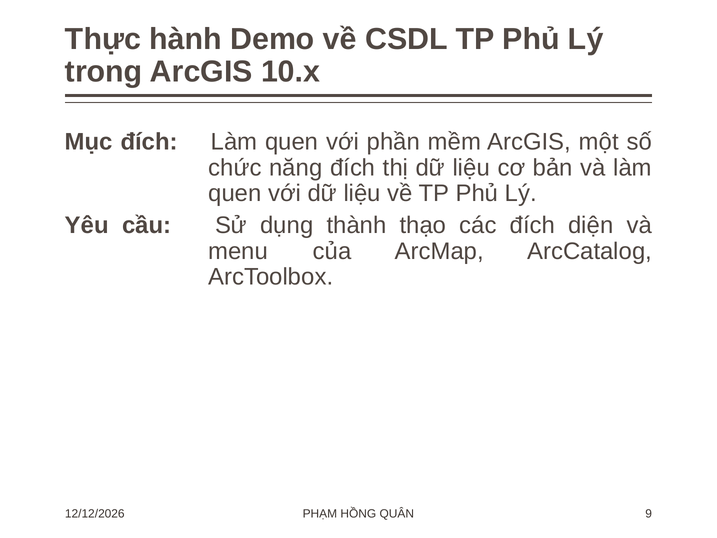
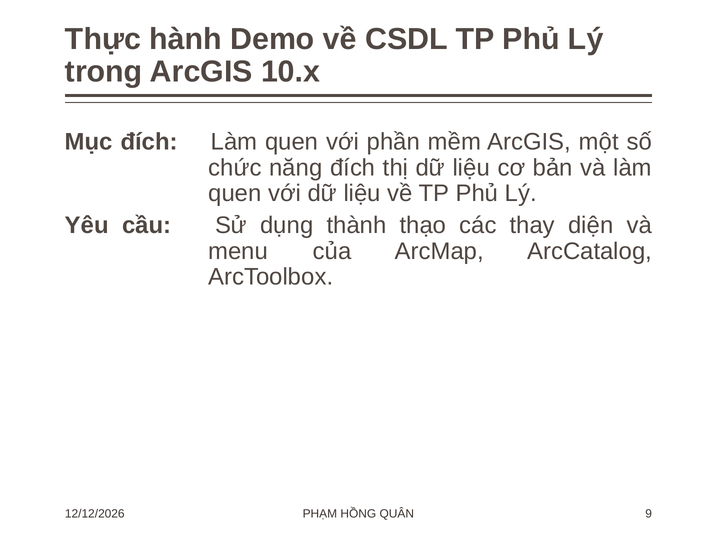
các đích: đích -> thay
